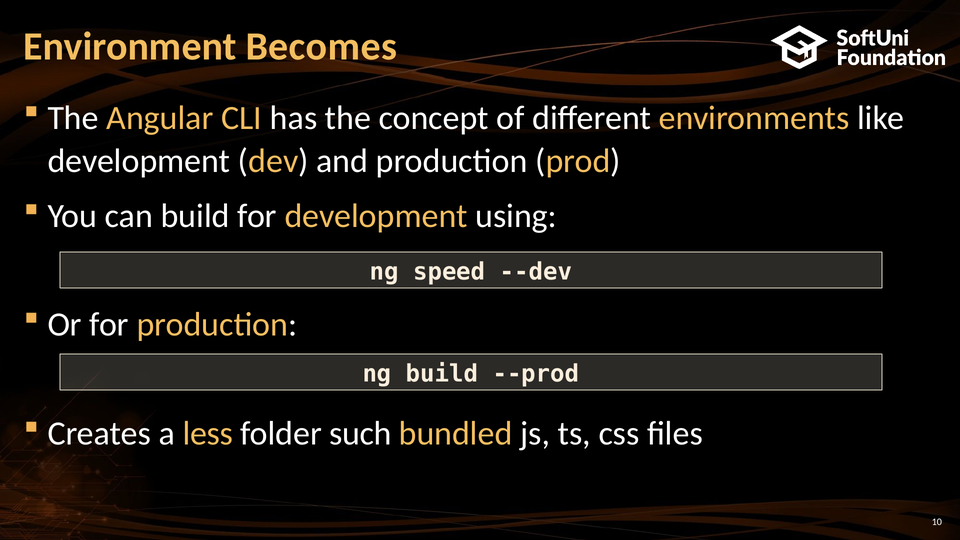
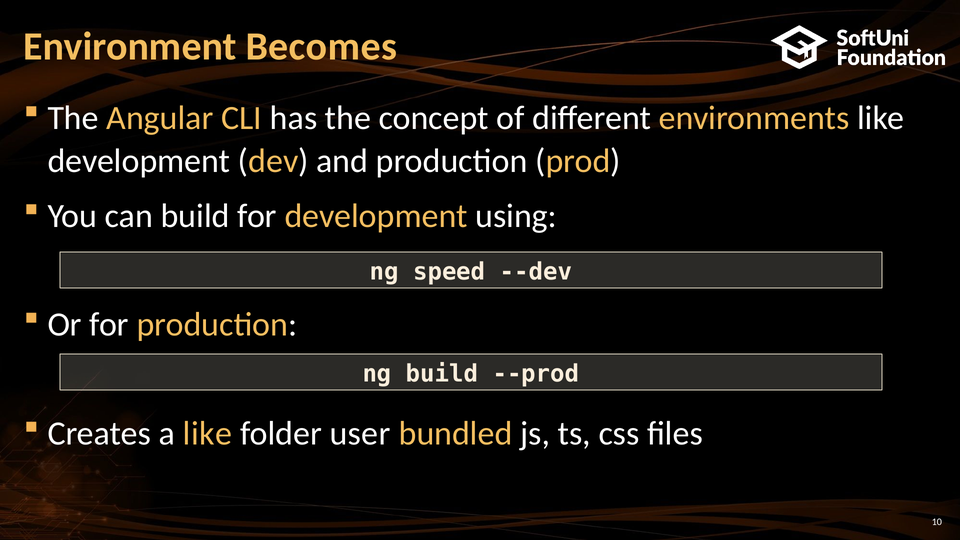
a less: less -> like
such: such -> user
